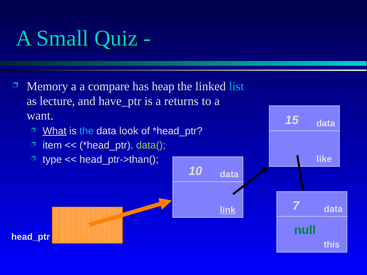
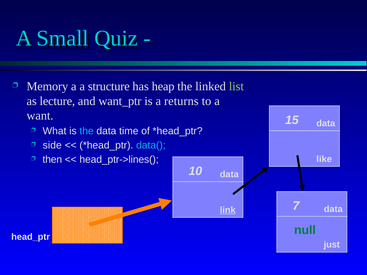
compare: compare -> structure
list colour: light blue -> light green
have_ptr: have_ptr -> want_ptr
What underline: present -> none
look: look -> time
item: item -> side
data( colour: light green -> light blue
type: type -> then
head_ptr->than(: head_ptr->than( -> head_ptr->lines(
this: this -> just
